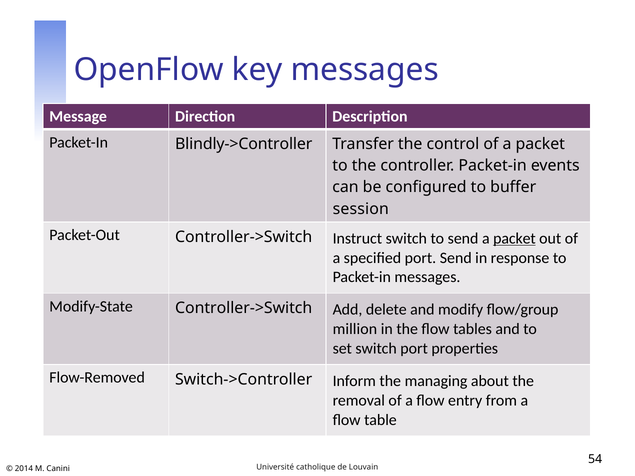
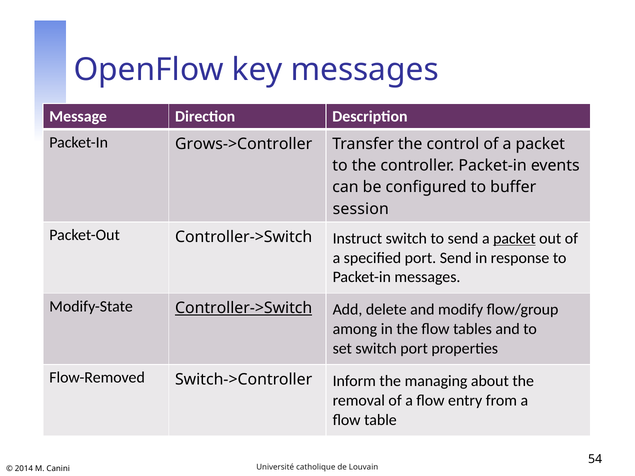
Blindly->Controller: Blindly->Controller -> Grows->Controller
Controller->Switch at (244, 308) underline: none -> present
million: million -> among
